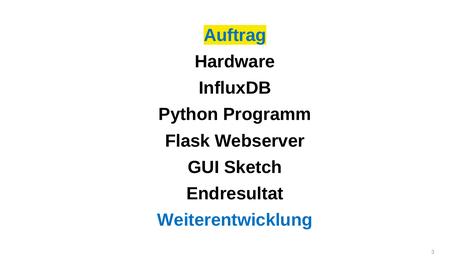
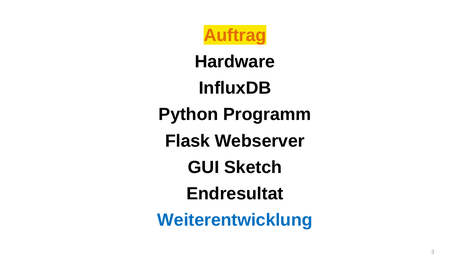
Auftrag colour: blue -> orange
